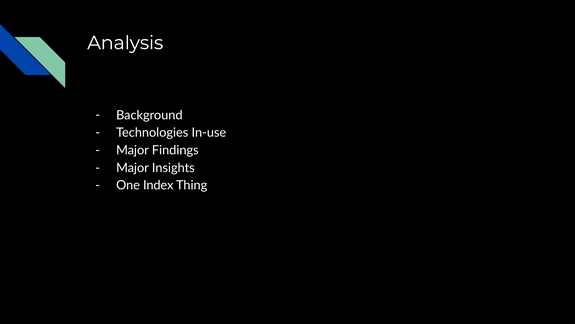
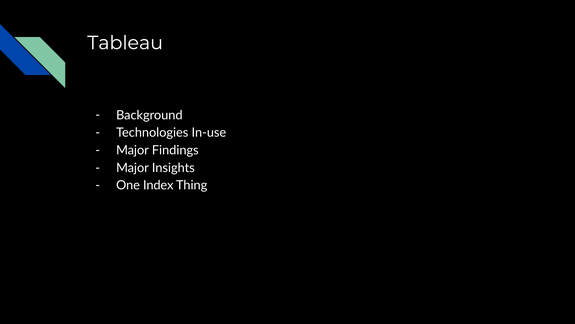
Analysis: Analysis -> Tableau
